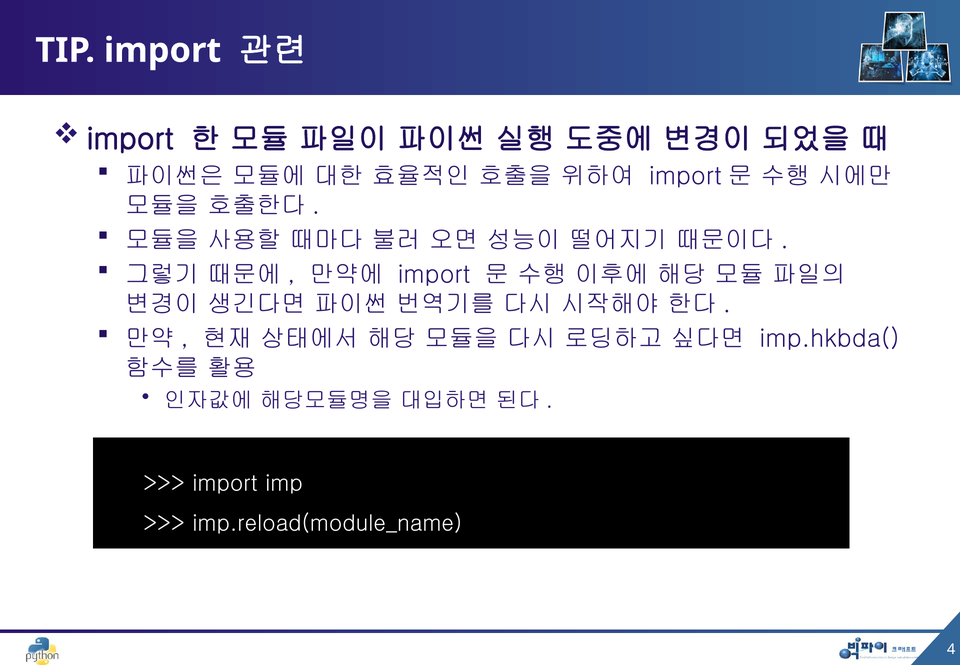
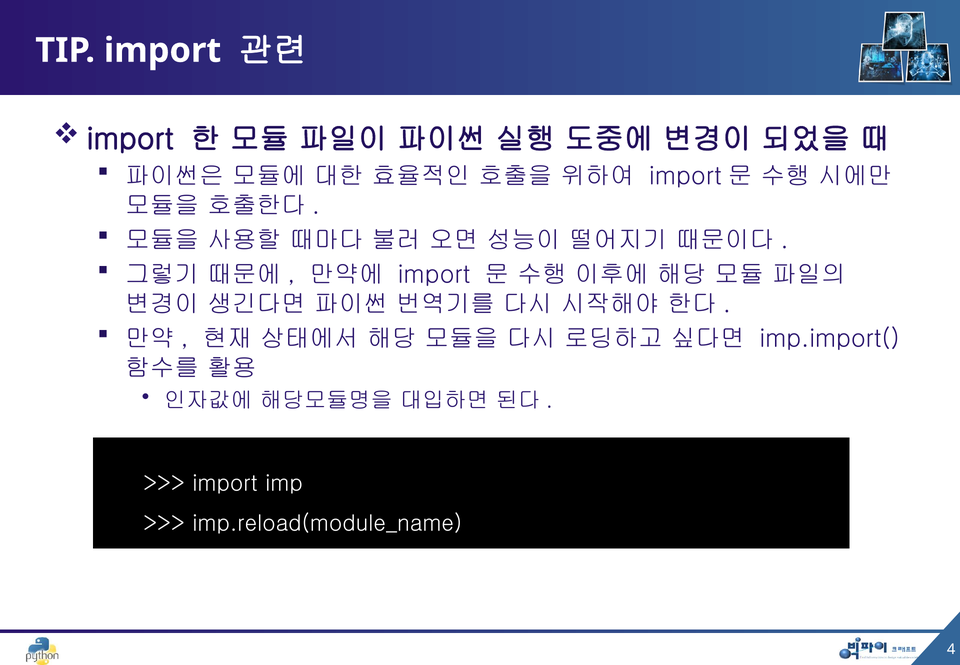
imp.hkbda(: imp.hkbda( -> imp.import(
